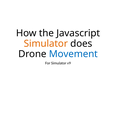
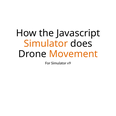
Movement colour: blue -> orange
